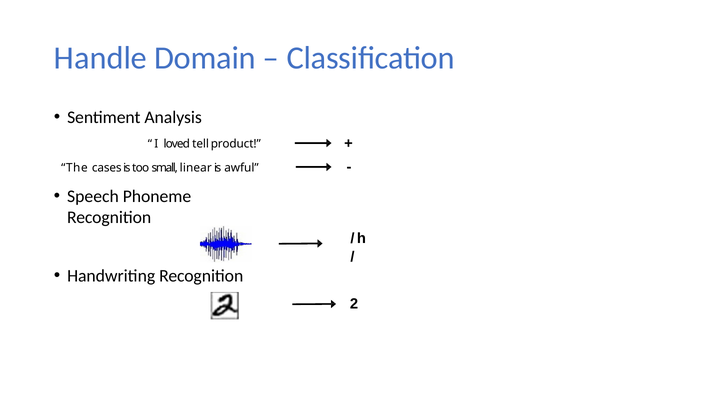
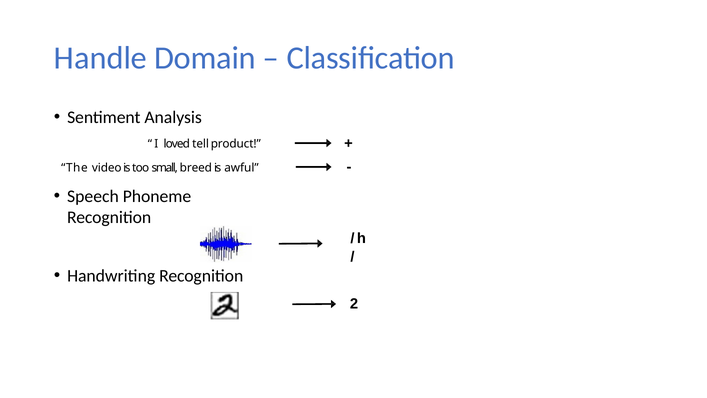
cases: cases -> video
linear: linear -> breed
